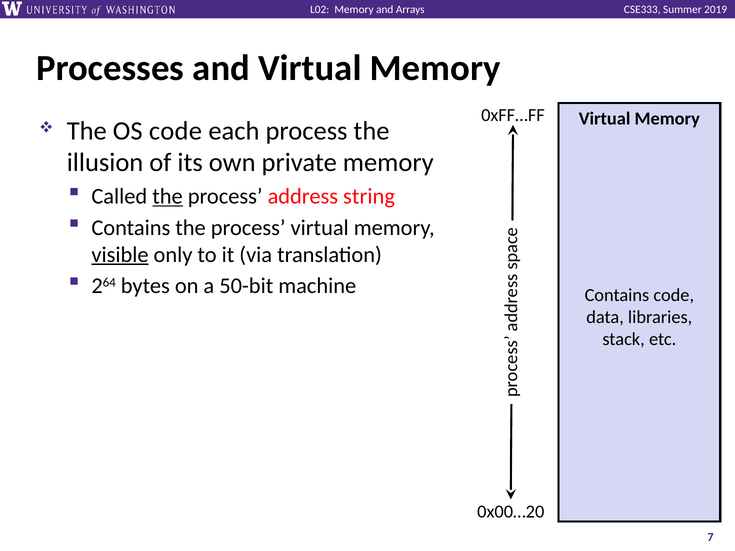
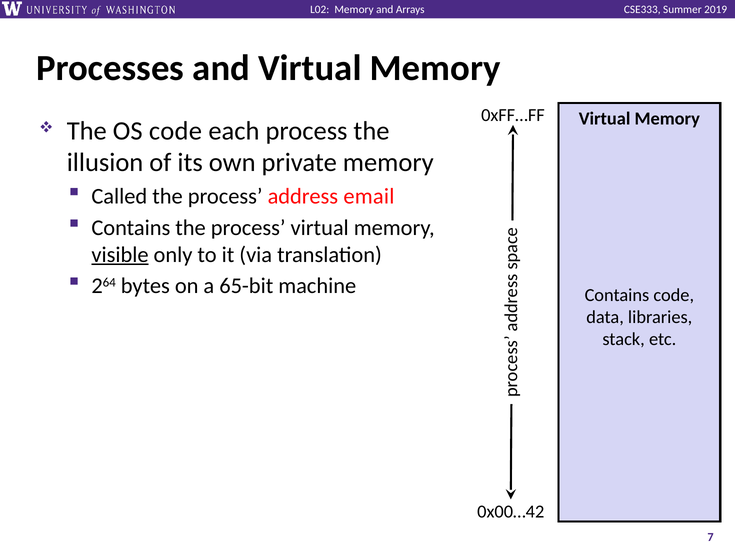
the at (168, 196) underline: present -> none
string: string -> email
50-bit: 50-bit -> 65-bit
0x00…20: 0x00…20 -> 0x00…42
